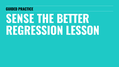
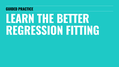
SENSE: SENSE -> LEARN
LESSON: LESSON -> FITTING
